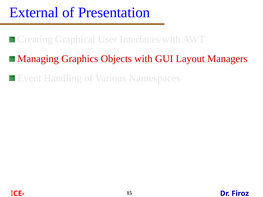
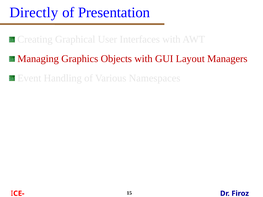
External: External -> Directly
